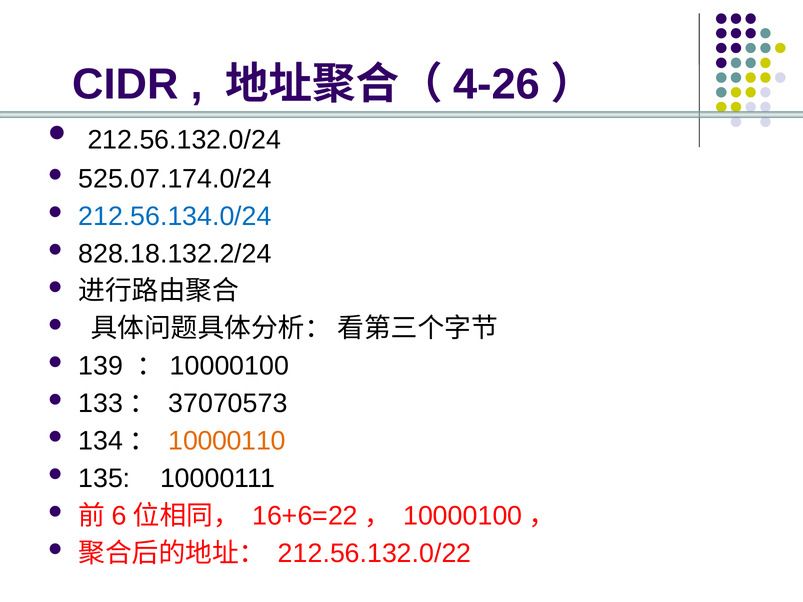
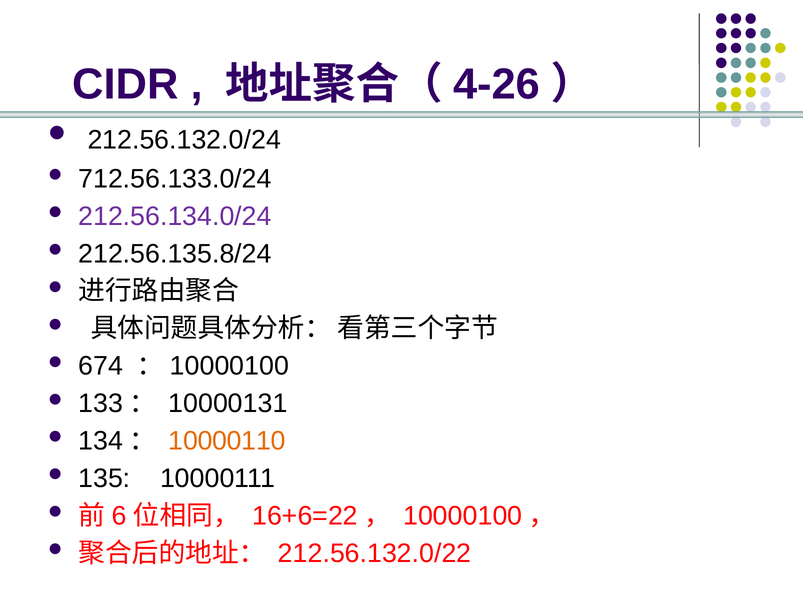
525.07.174.0/24: 525.07.174.0/24 -> 712.56.133.0/24
212.56.134.0/24 colour: blue -> purple
828.18.132.2/24: 828.18.132.2/24 -> 212.56.135.8/24
139: 139 -> 674
37070573: 37070573 -> 10000131
